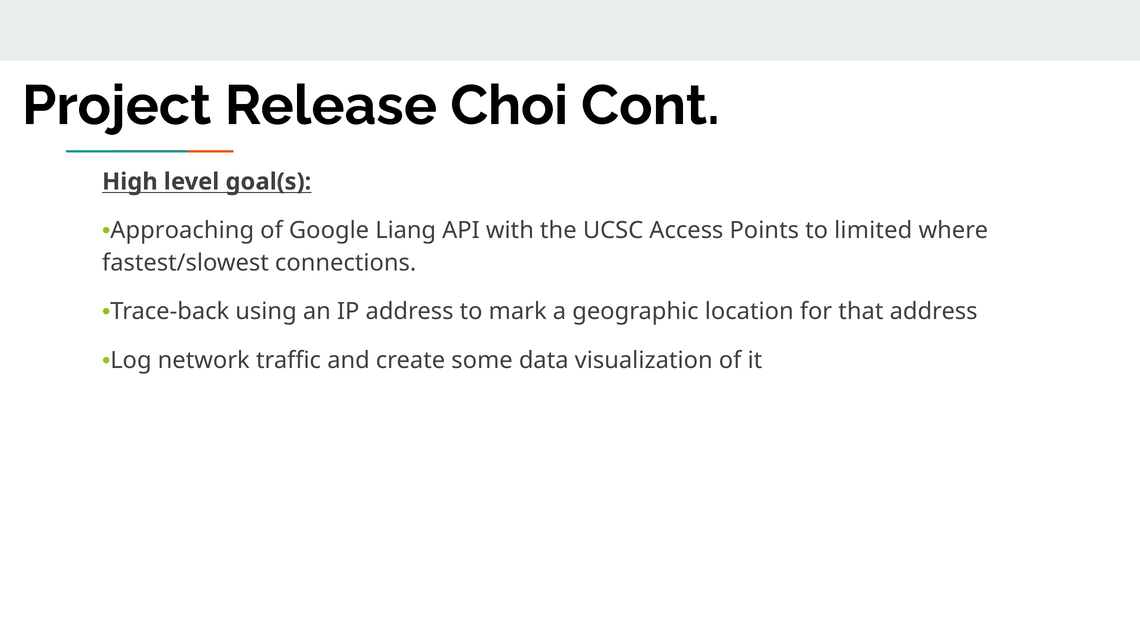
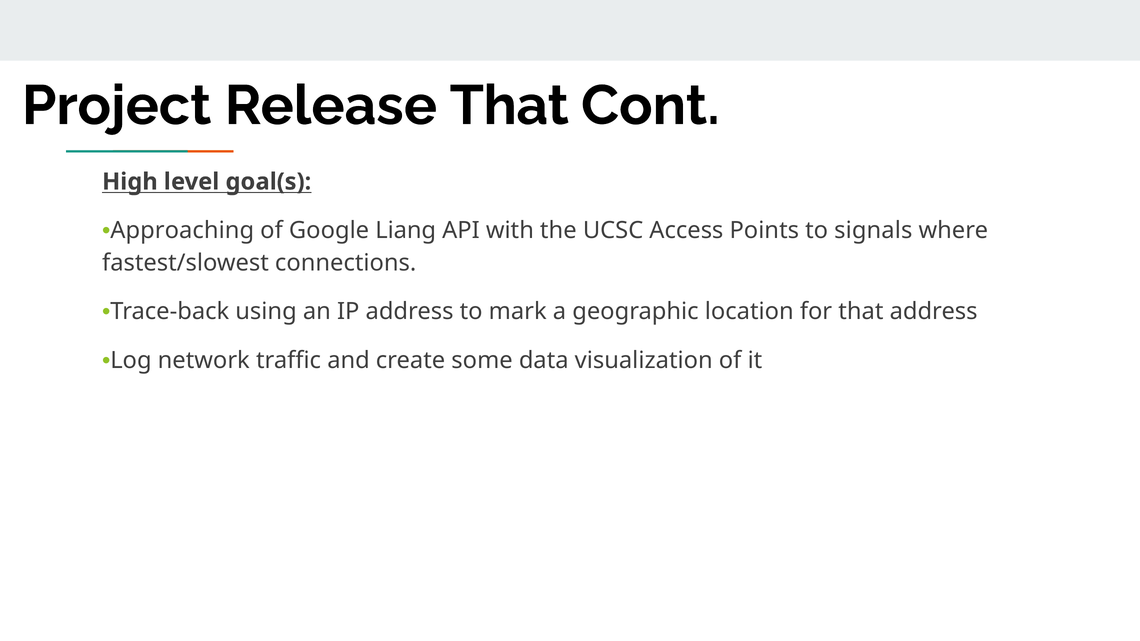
Release Choi: Choi -> That
limited: limited -> signals
